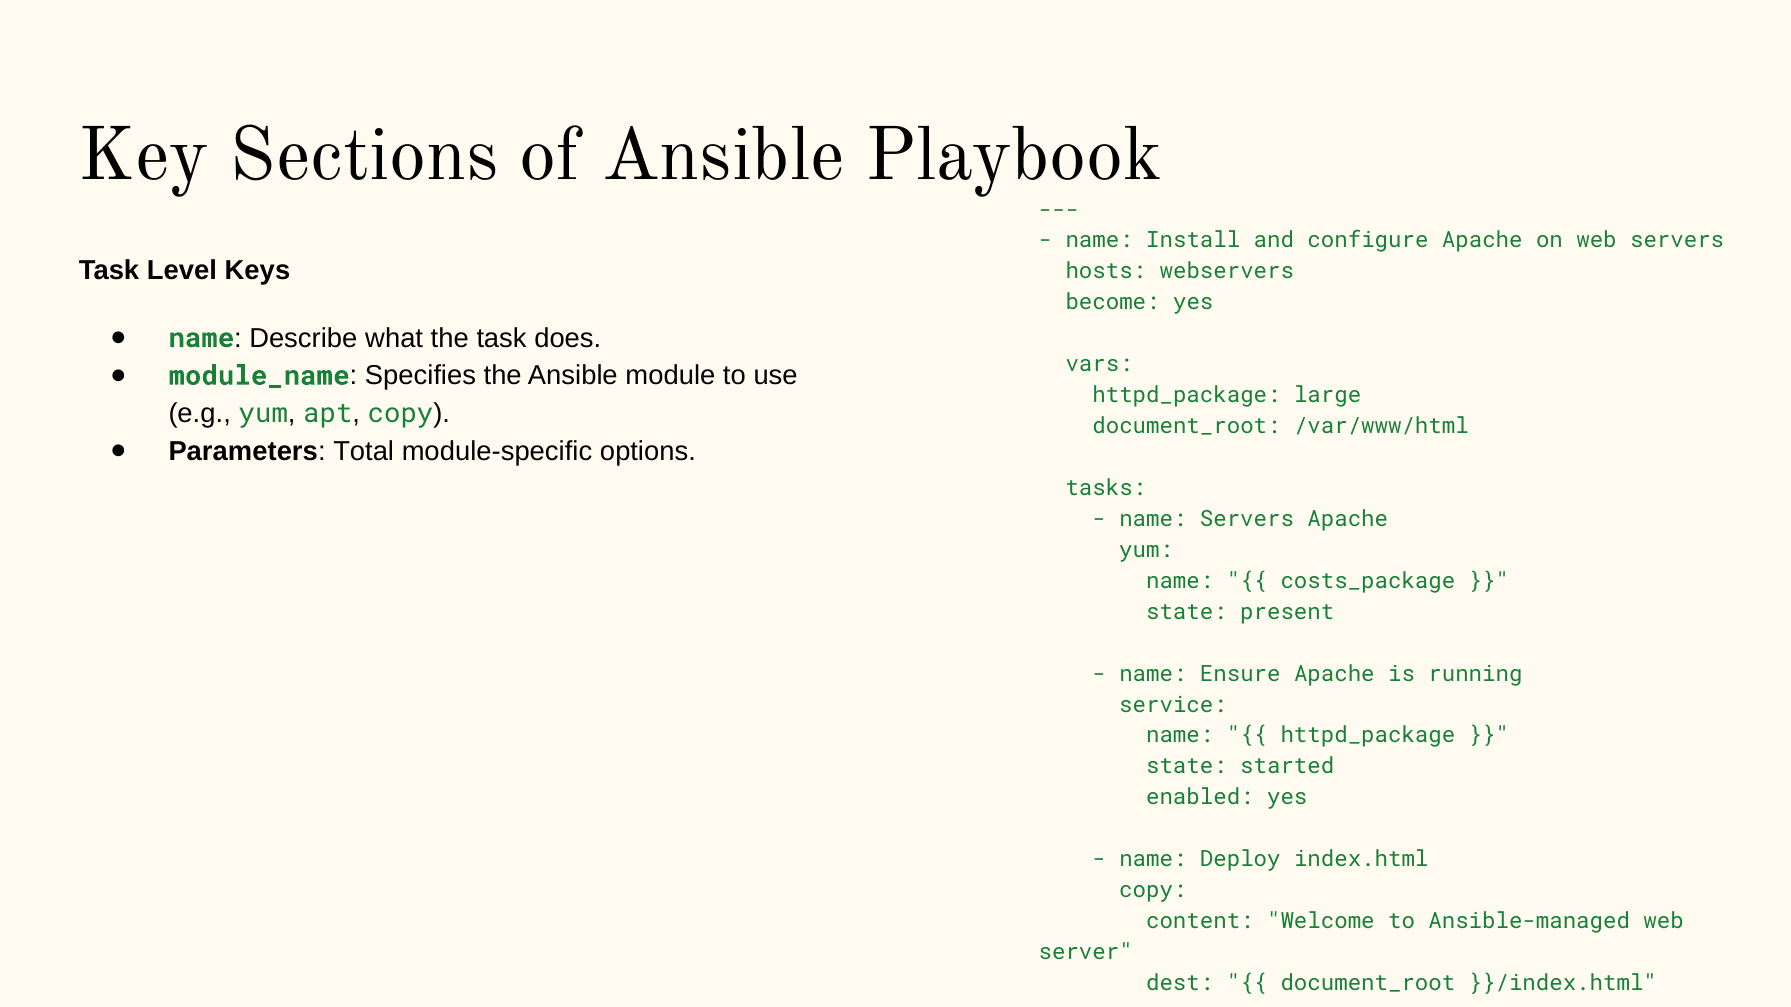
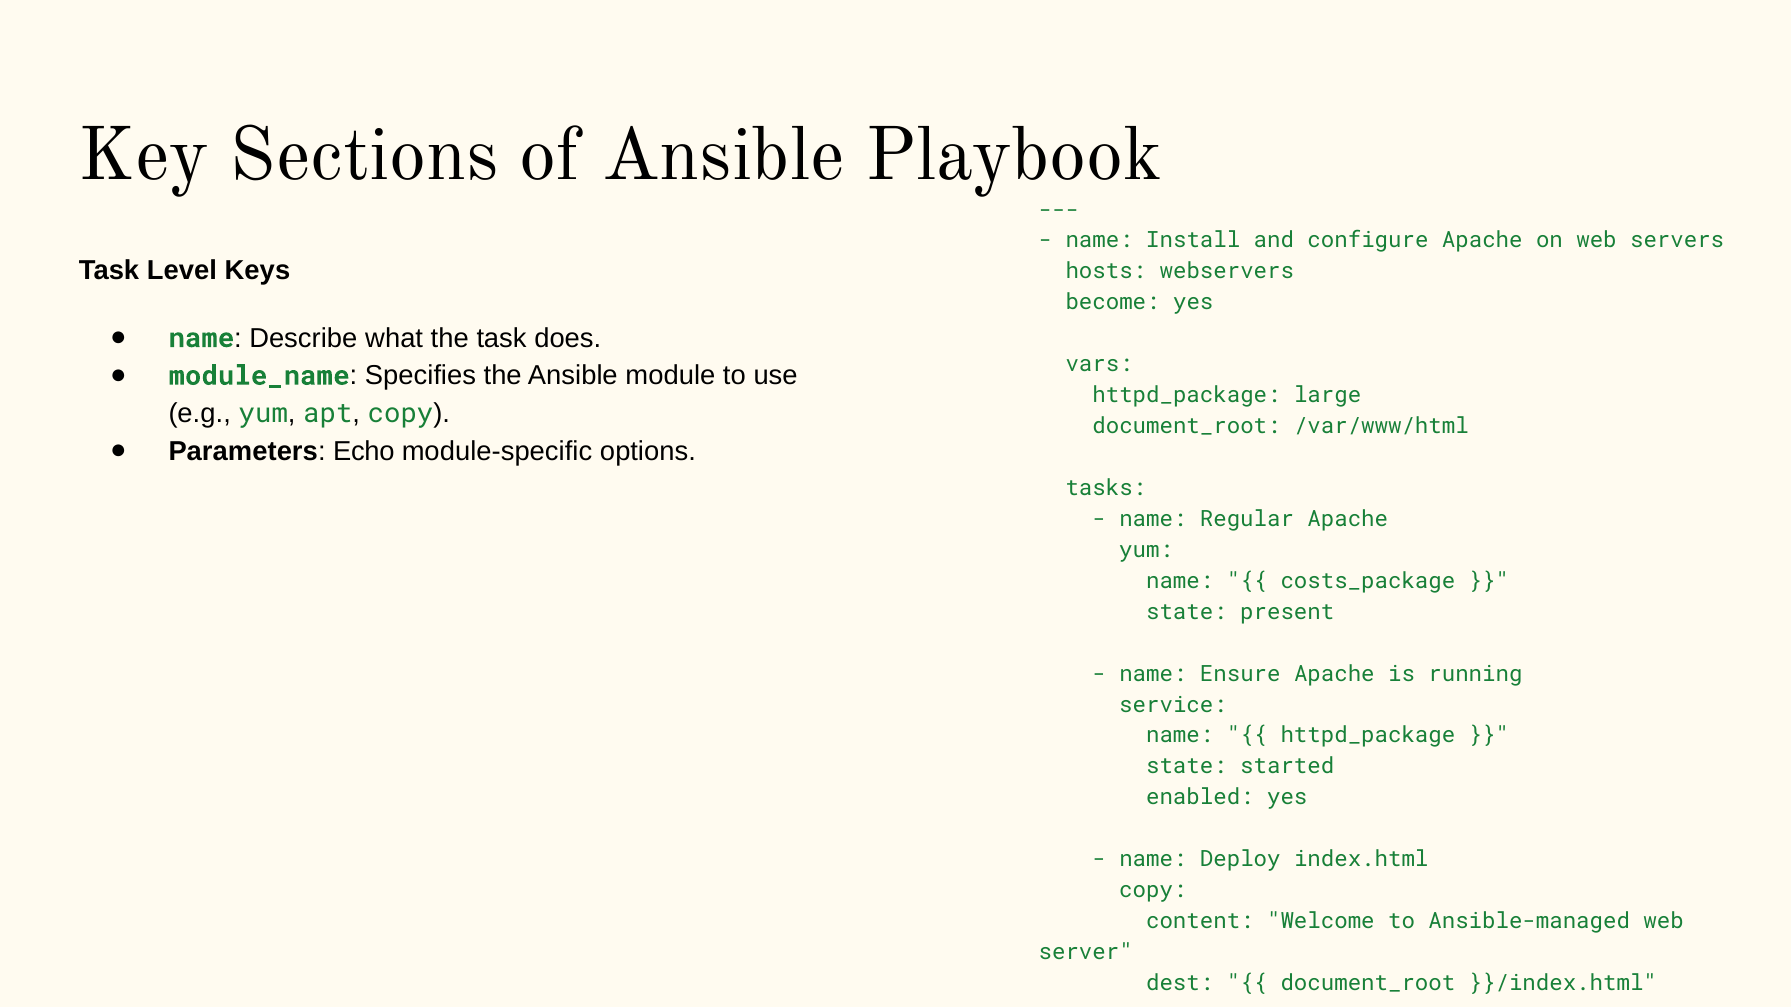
Total: Total -> Echo
name Servers: Servers -> Regular
